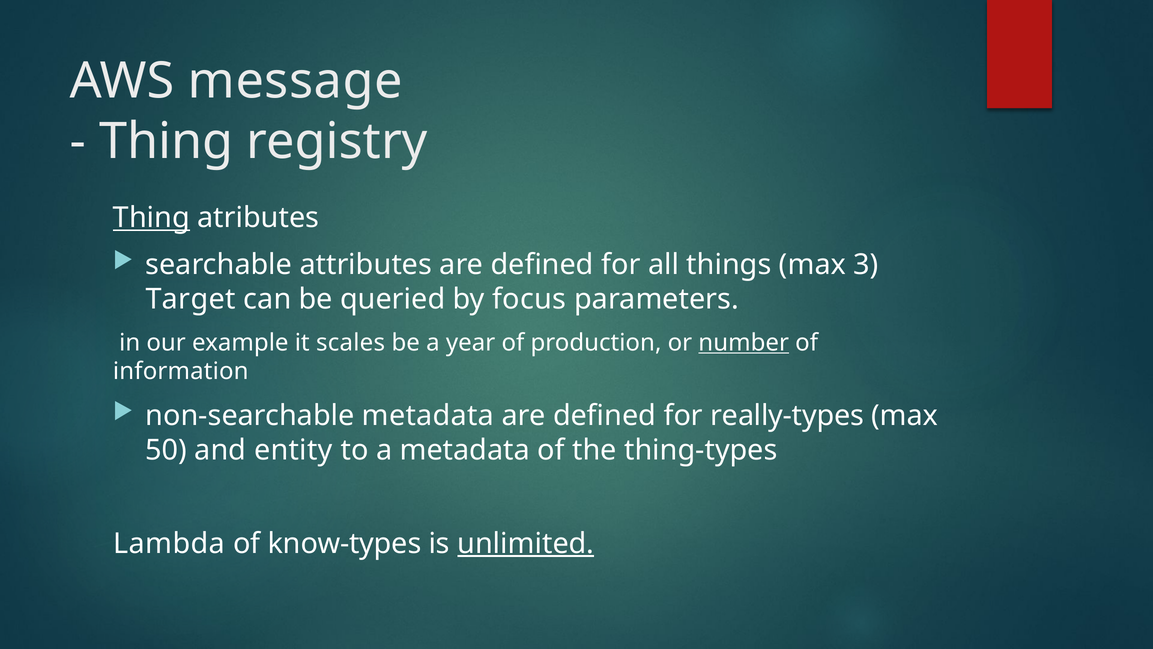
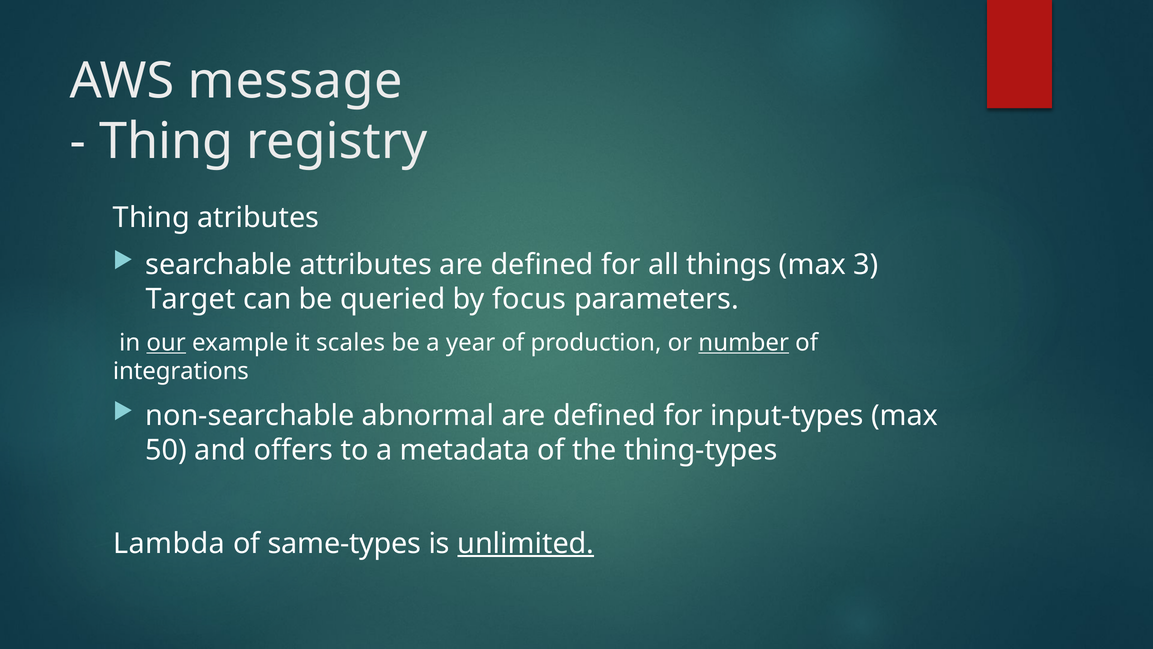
Thing at (151, 218) underline: present -> none
our underline: none -> present
information: information -> integrations
non-searchable metadata: metadata -> abnormal
really-types: really-types -> input-types
entity: entity -> offers
know-types: know-types -> same-types
